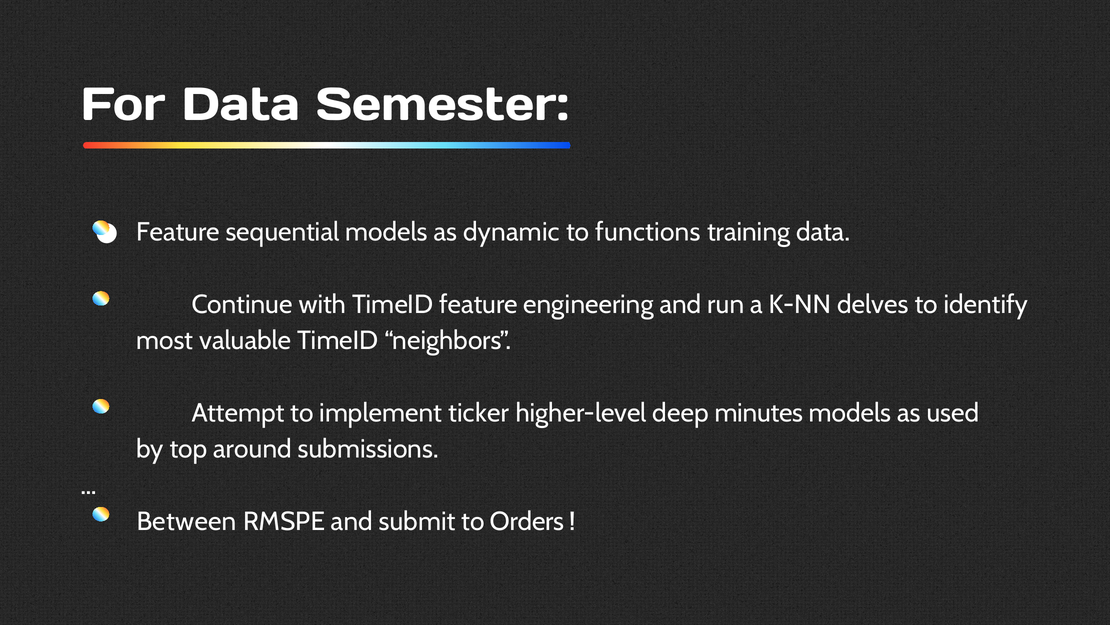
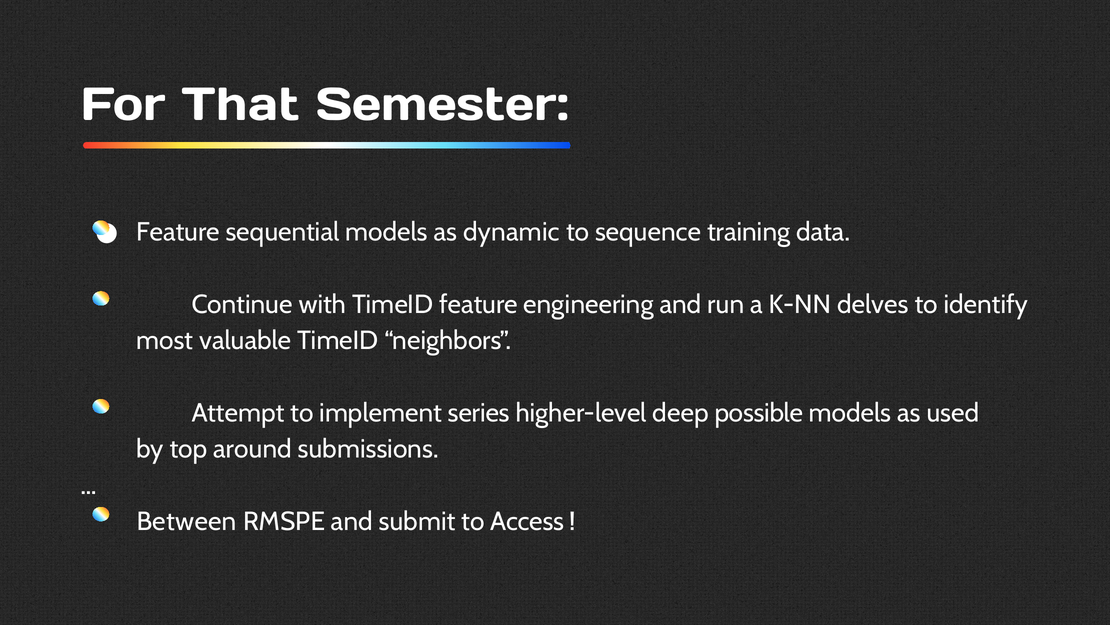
For Data: Data -> That
functions: functions -> sequence
ticker: ticker -> series
minutes: minutes -> possible
Orders: Orders -> Access
